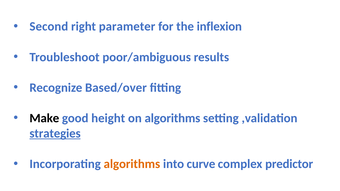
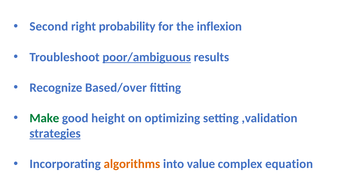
parameter: parameter -> probability
poor/ambiguous underline: none -> present
Make colour: black -> green
on algorithms: algorithms -> optimizing
curve: curve -> value
predictor: predictor -> equation
